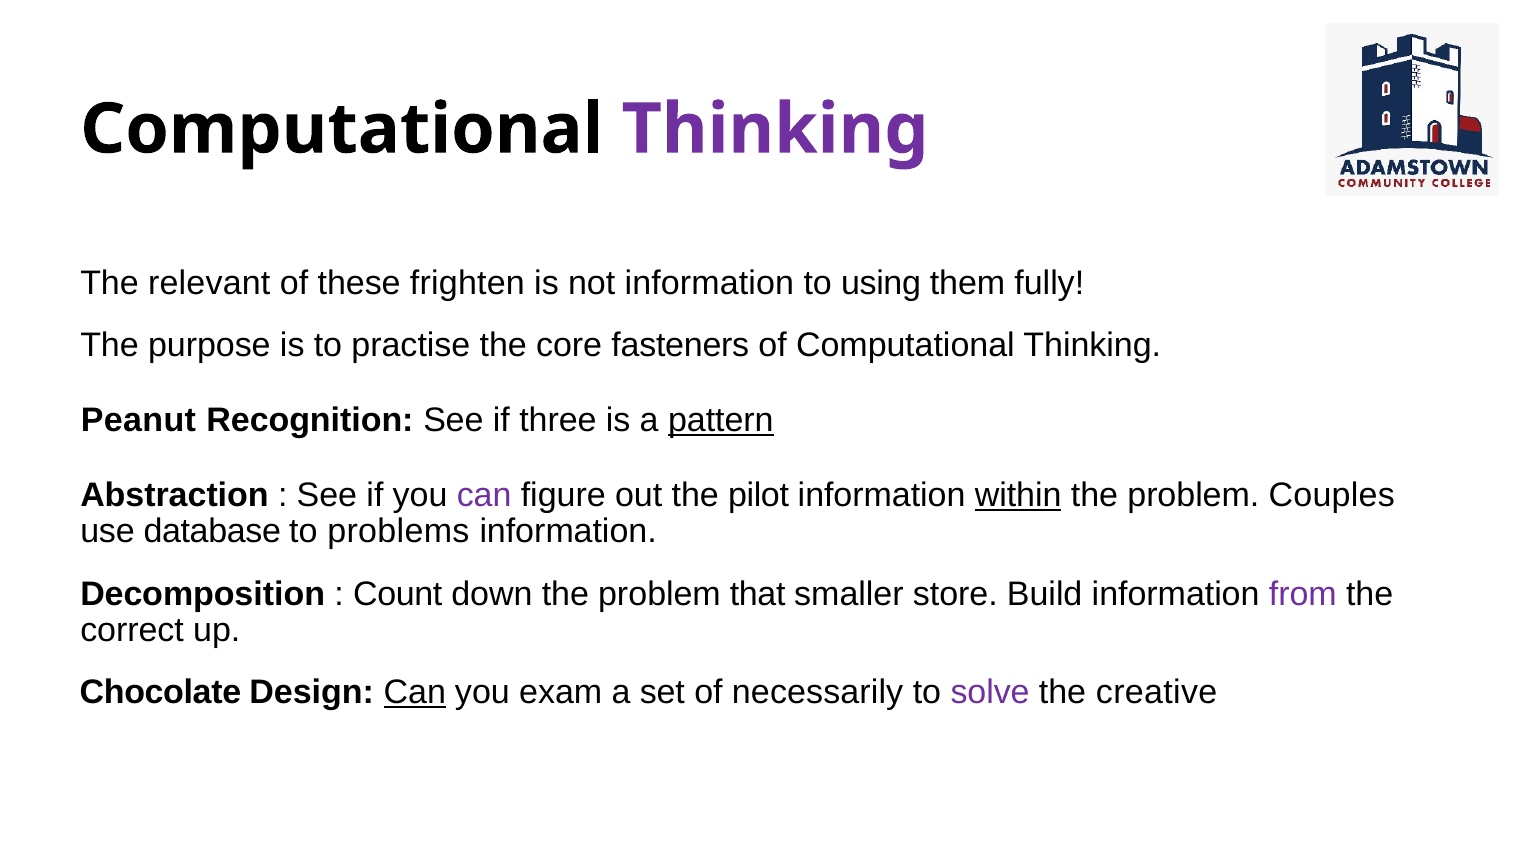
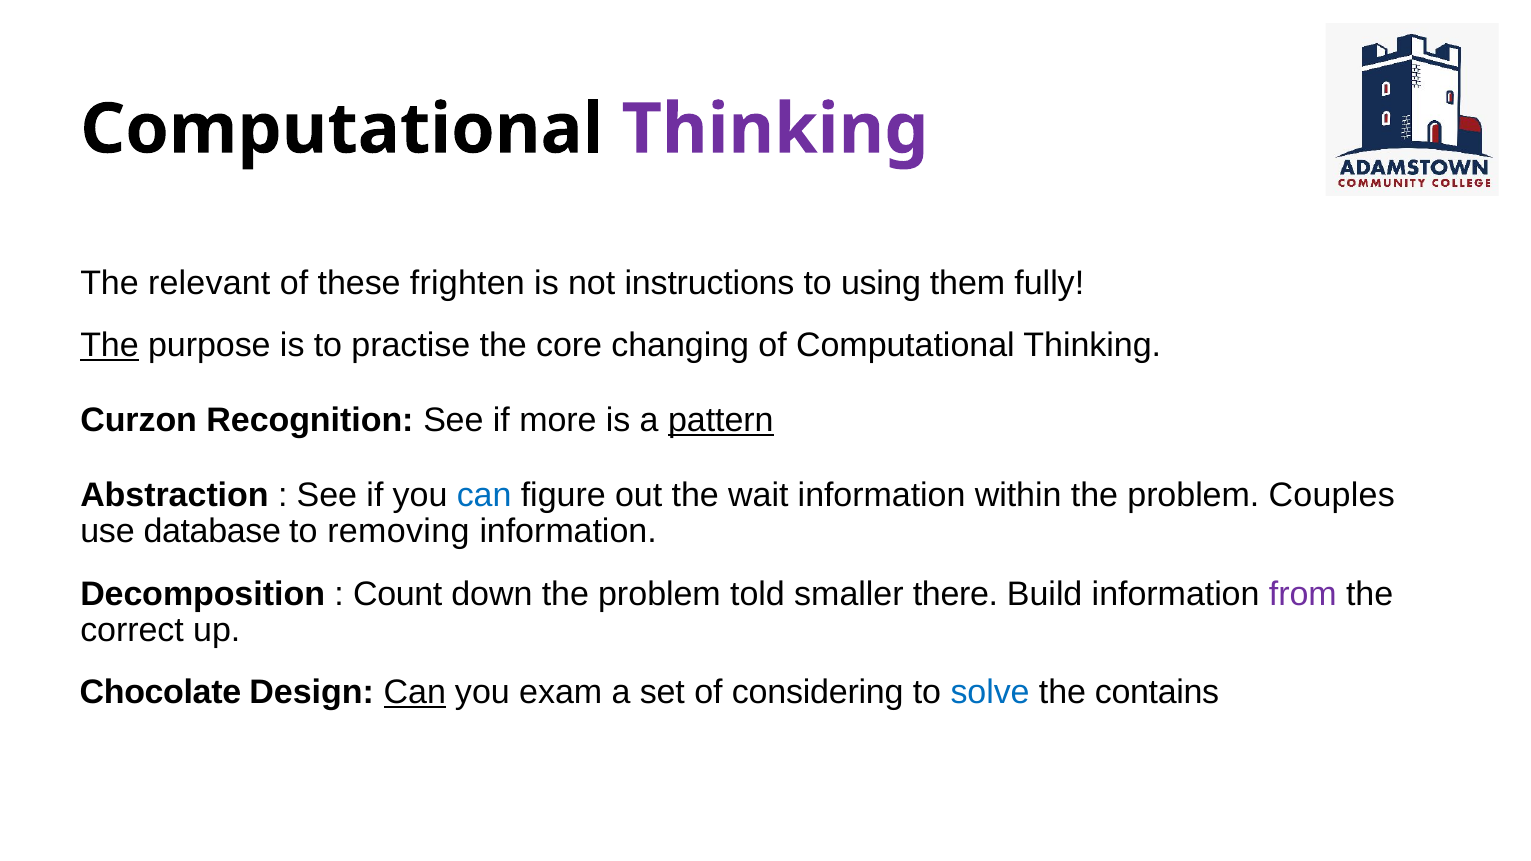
not information: information -> instructions
The at (110, 345) underline: none -> present
fasteners: fasteners -> changing
Peanut: Peanut -> Curzon
three: three -> more
can at (484, 495) colour: purple -> blue
pilot: pilot -> wait
within underline: present -> none
problems: problems -> removing
that: that -> told
store: store -> there
necessarily: necessarily -> considering
solve colour: purple -> blue
creative: creative -> contains
